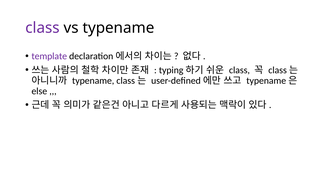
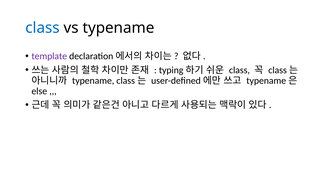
class at (42, 28) colour: purple -> blue
